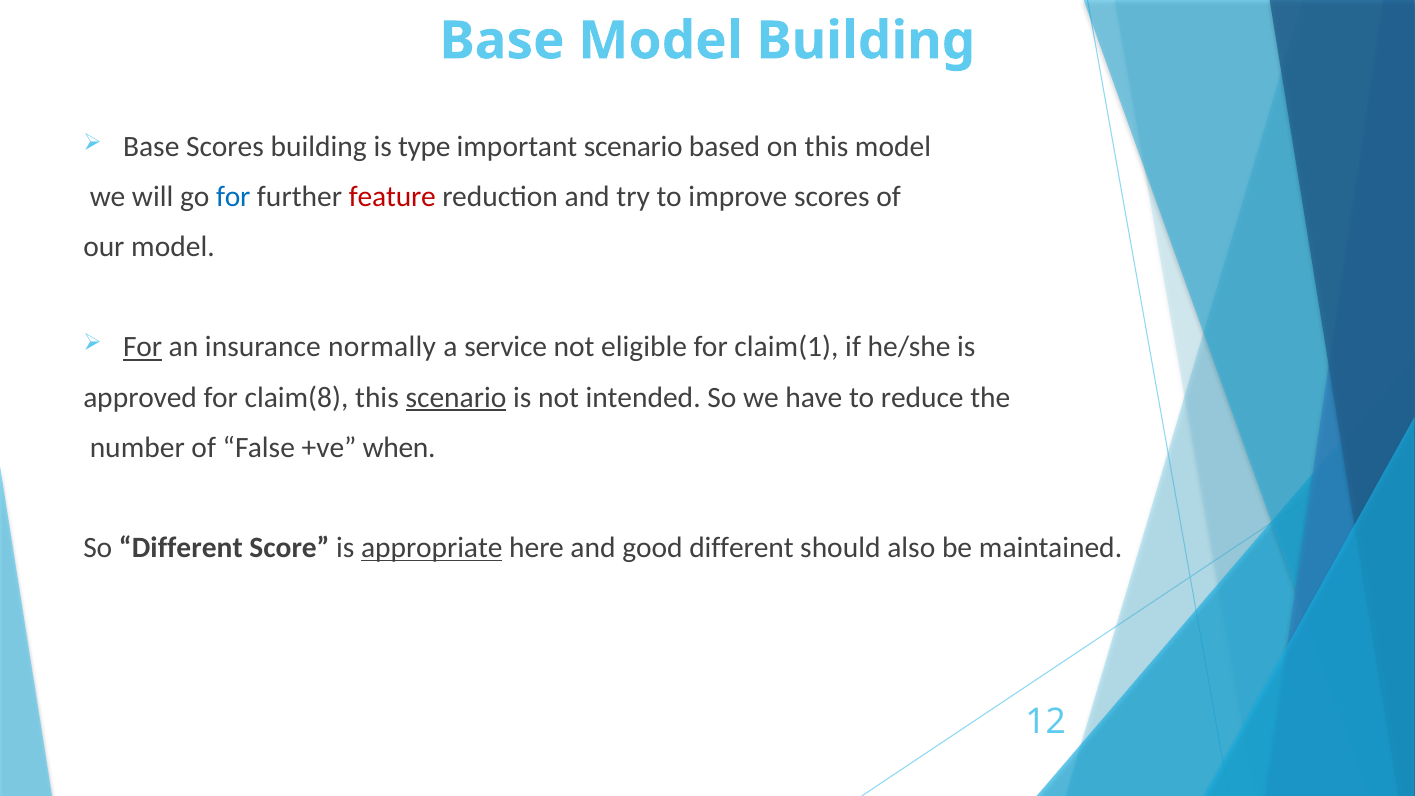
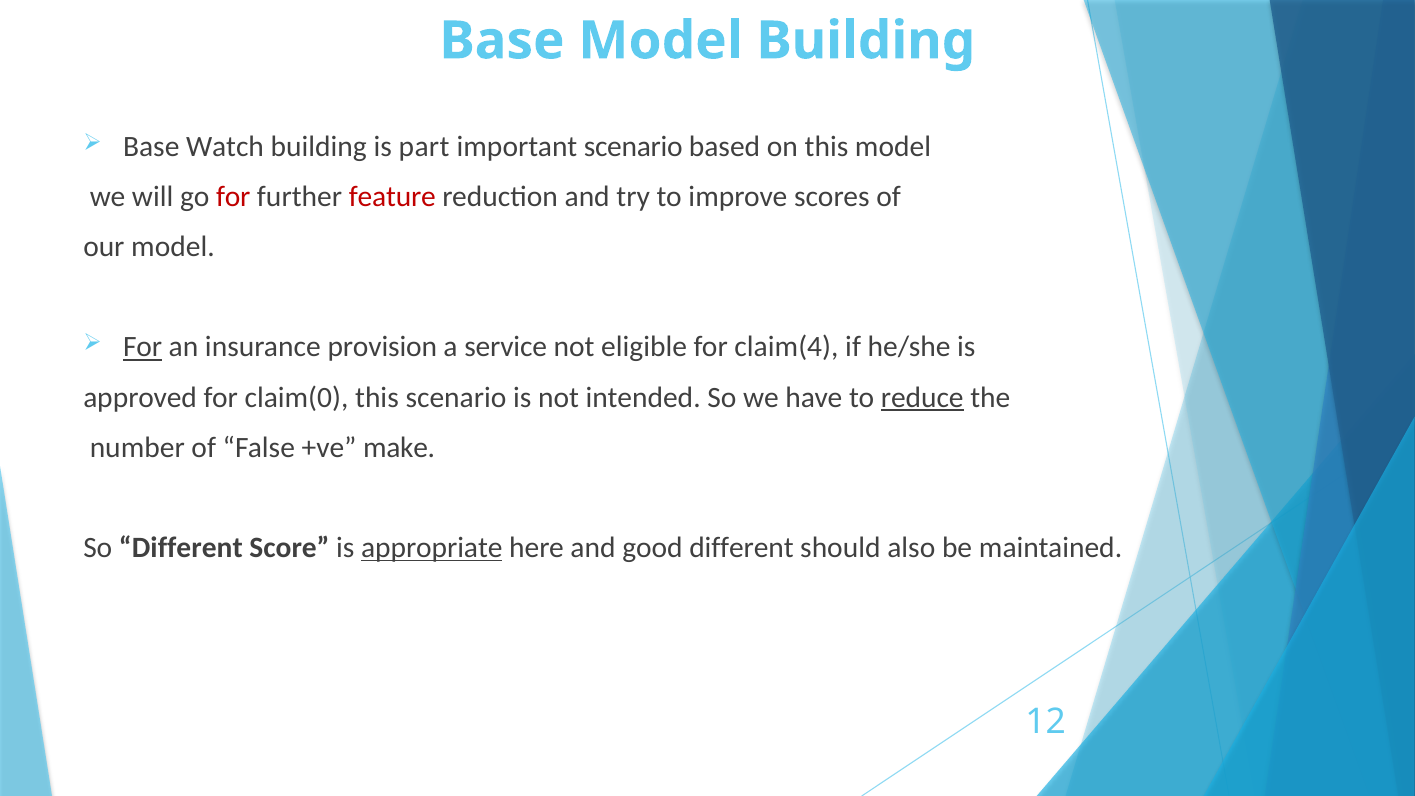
Base Scores: Scores -> Watch
type: type -> part
for at (233, 197) colour: blue -> red
normally: normally -> provision
claim(1: claim(1 -> claim(4
claim(8: claim(8 -> claim(0
scenario at (456, 397) underline: present -> none
reduce underline: none -> present
when: when -> make
